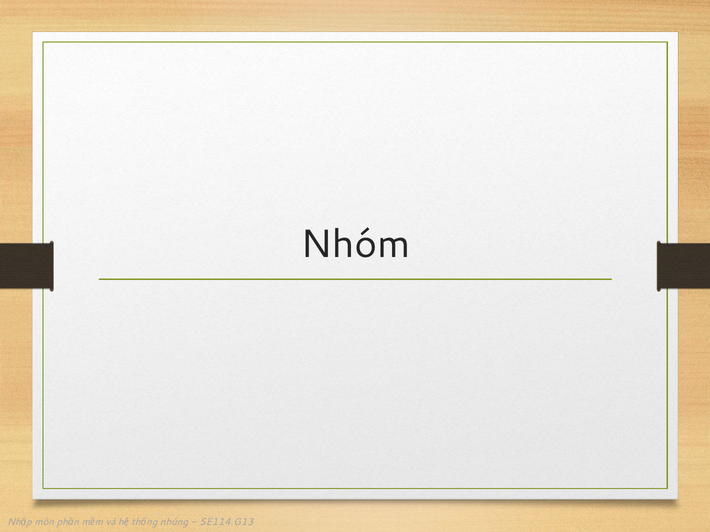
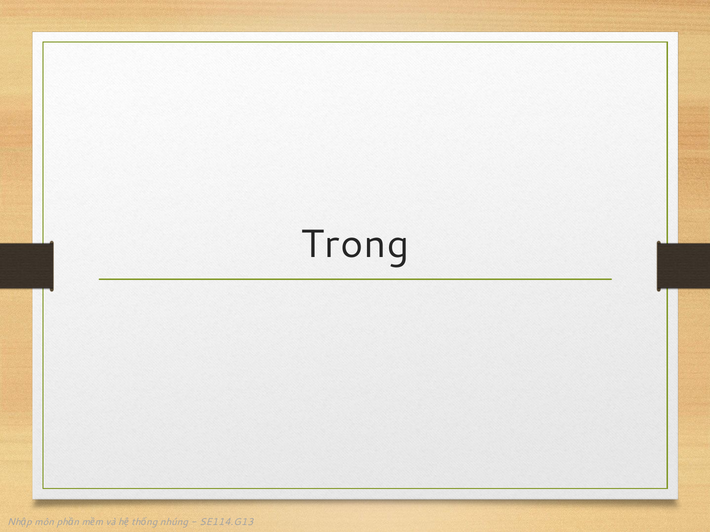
Nhóm: Nhóm -> Trong
